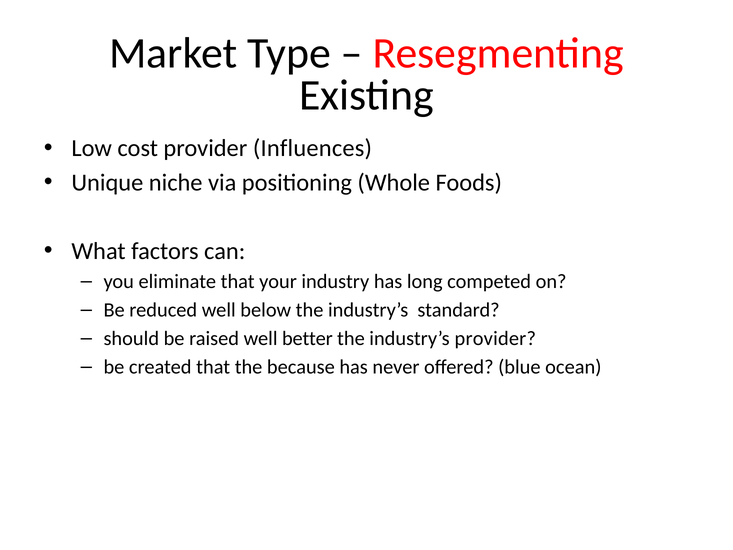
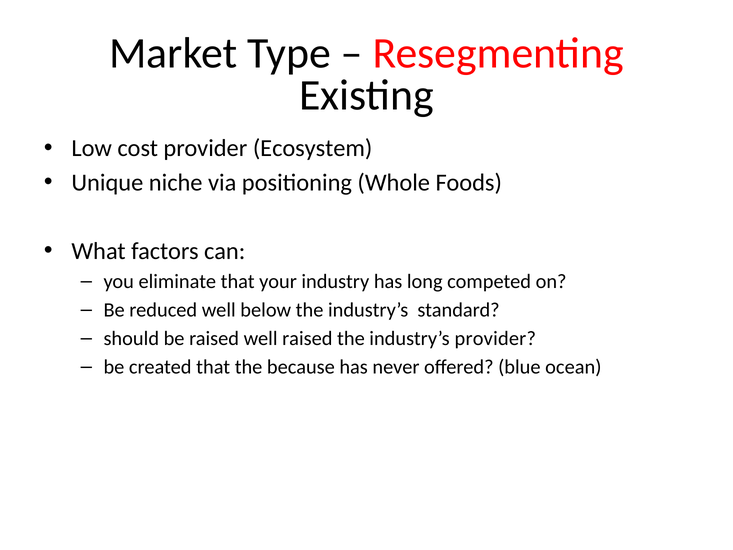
Influences: Influences -> Ecosystem
well better: better -> raised
